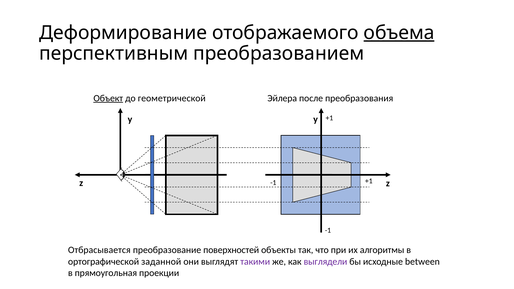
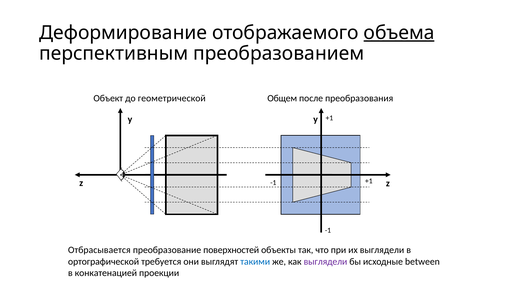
Объект underline: present -> none
Эйлера: Эйлера -> Общем
их алгоритмы: алгоритмы -> выглядели
заданной: заданной -> требуется
такими colour: purple -> blue
прямоугольная: прямоугольная -> конкатенацией
